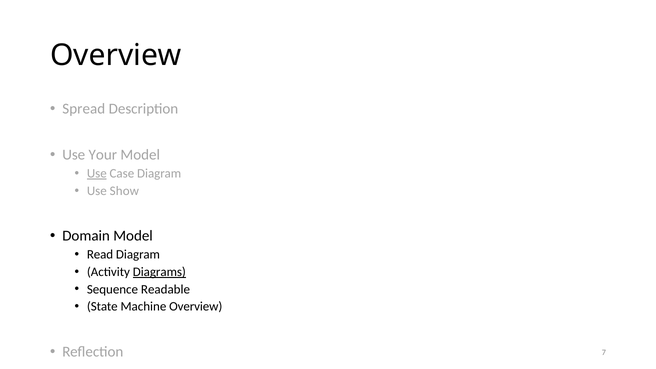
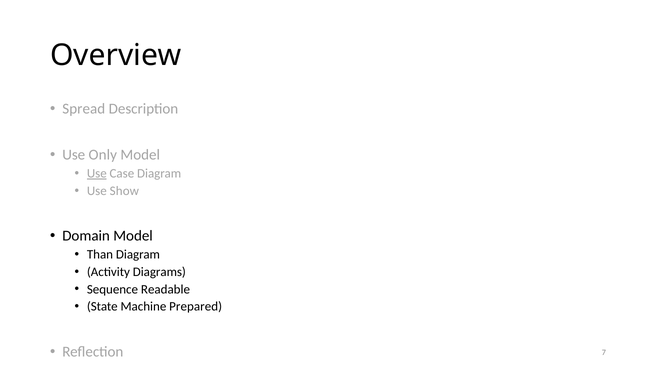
Your: Your -> Only
Read: Read -> Than
Diagrams underline: present -> none
Machine Overview: Overview -> Prepared
